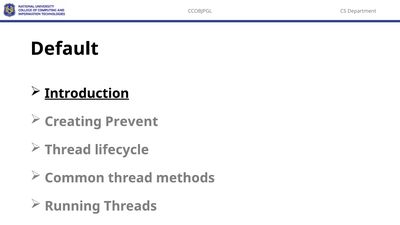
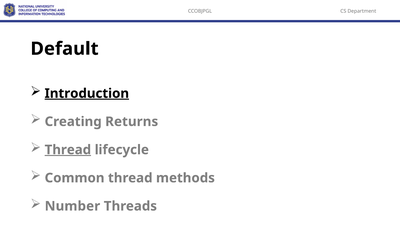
Prevent: Prevent -> Returns
Thread at (68, 150) underline: none -> present
Running: Running -> Number
